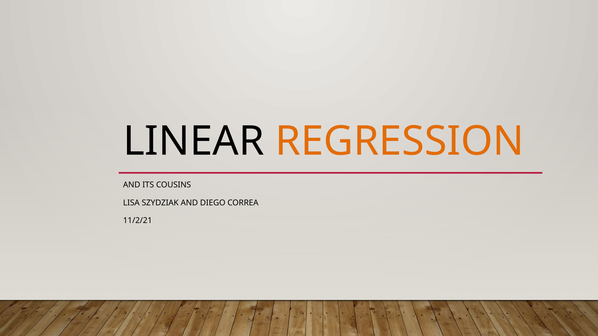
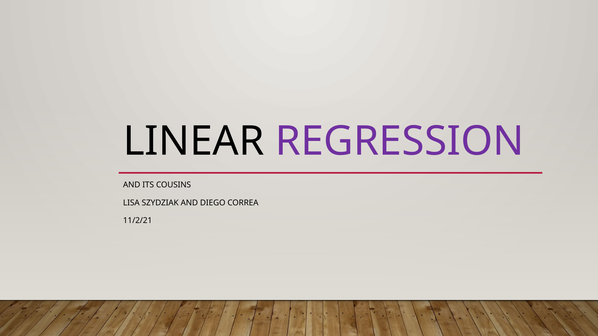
REGRESSION colour: orange -> purple
